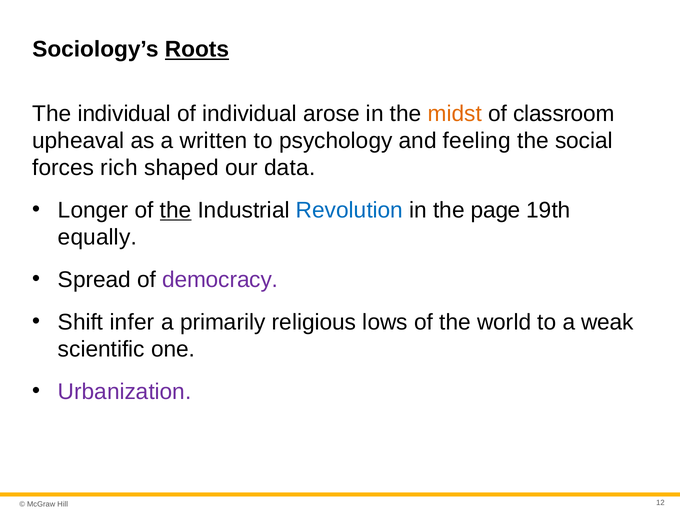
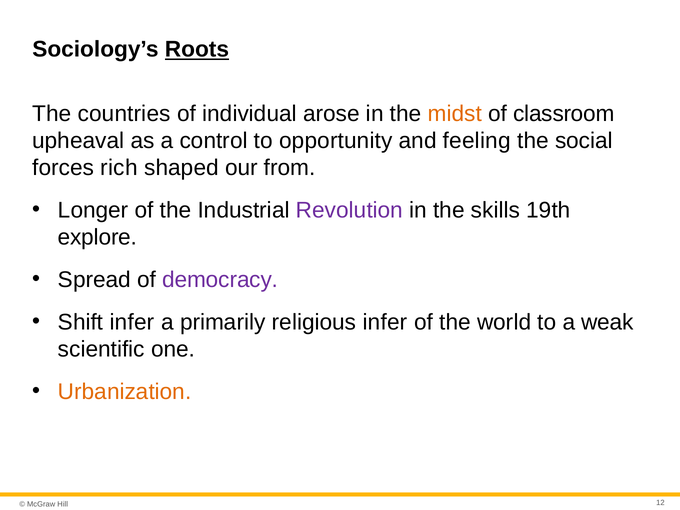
The individual: individual -> countries
written: written -> control
psychology: psychology -> opportunity
data: data -> from
the at (176, 210) underline: present -> none
Revolution colour: blue -> purple
page: page -> skills
equally: equally -> explore
religious lows: lows -> infer
Urbanization colour: purple -> orange
